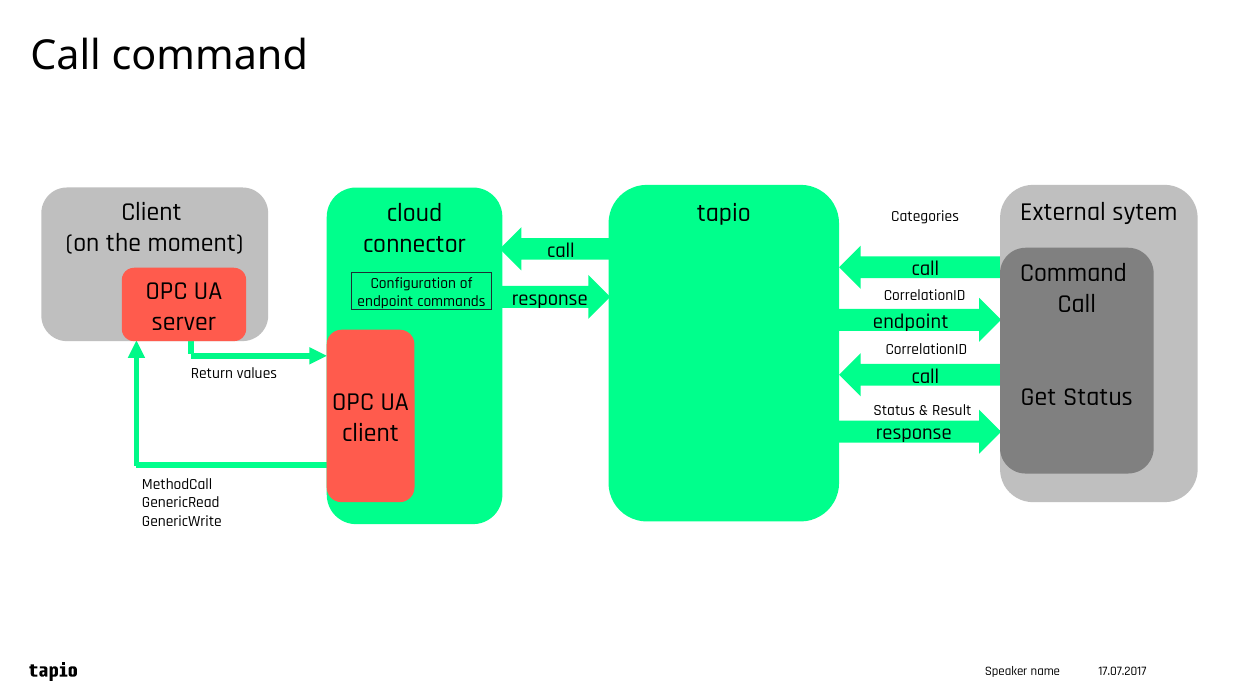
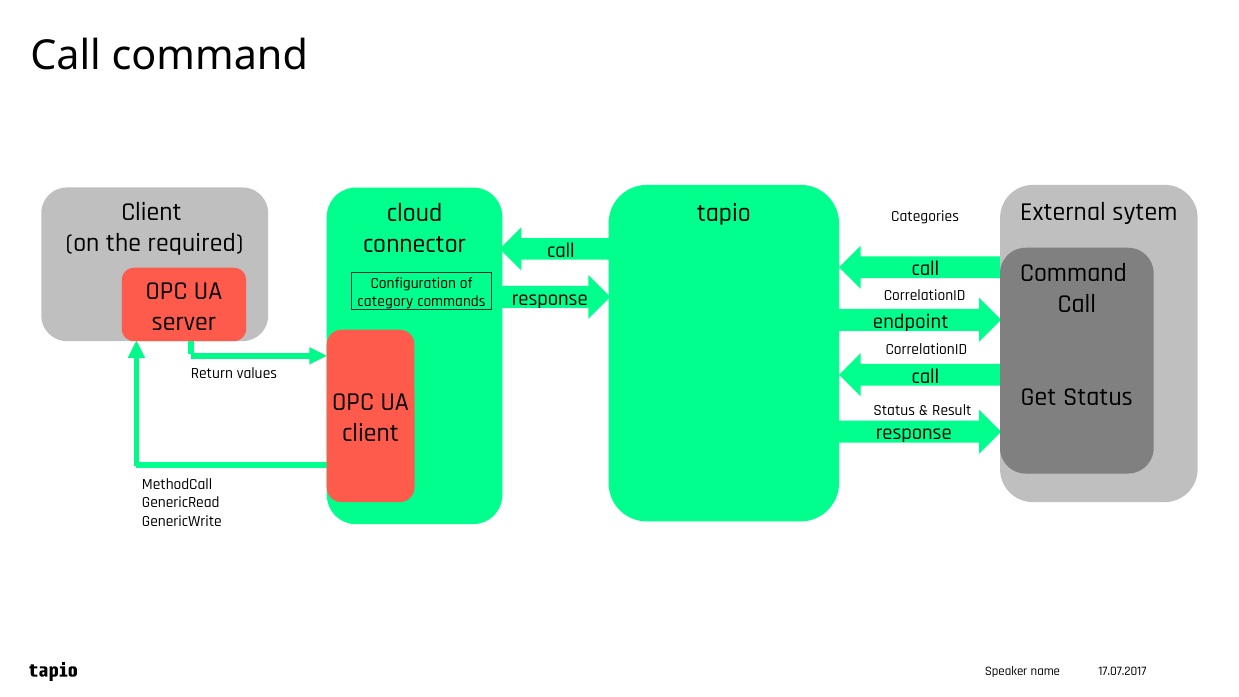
moment: moment -> required
endpoint at (385, 302): endpoint -> category
